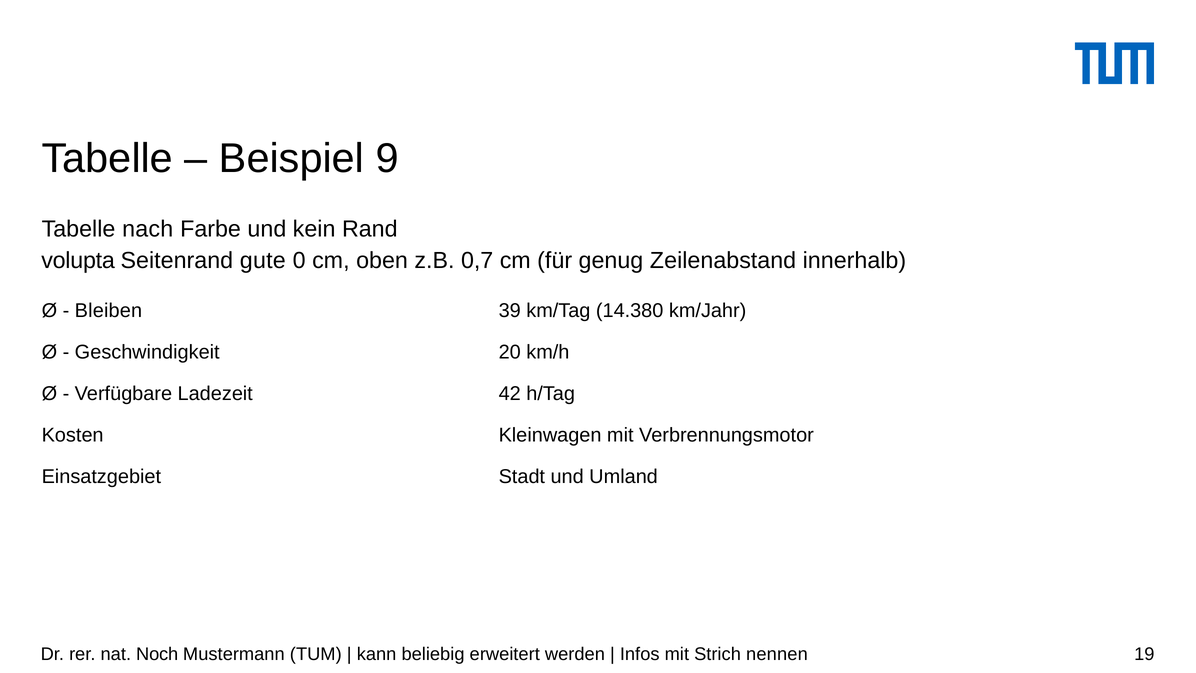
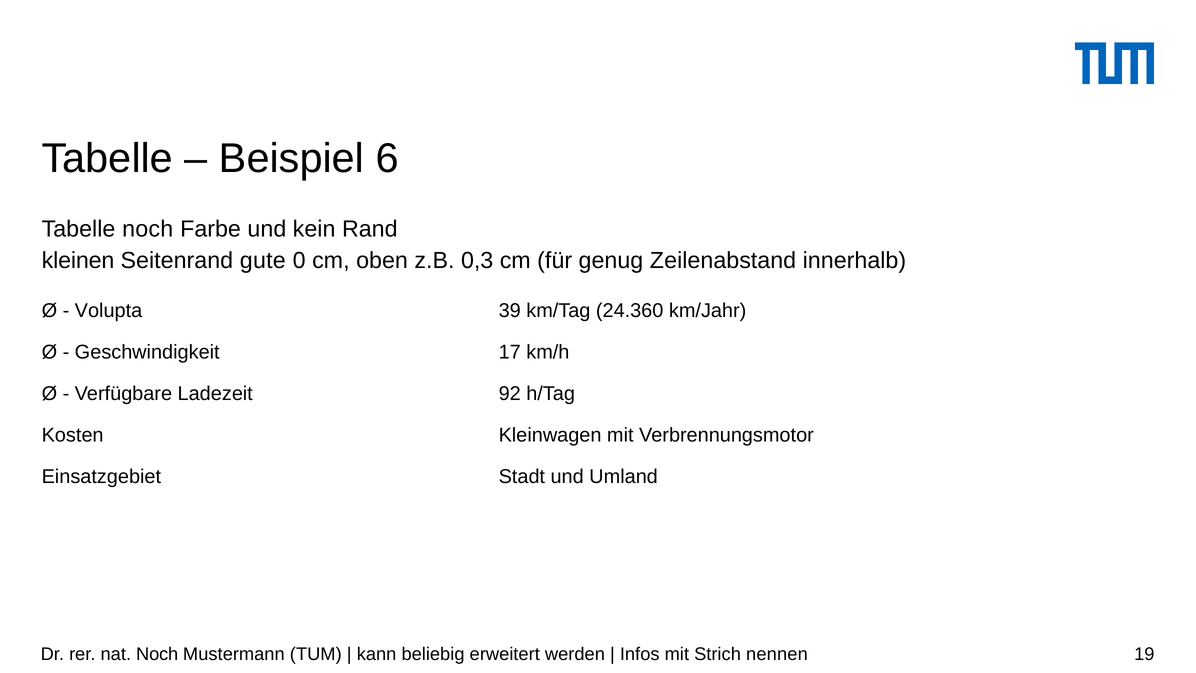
9: 9 -> 6
Tabelle nach: nach -> noch
volupta: volupta -> kleinen
0,7: 0,7 -> 0,3
Bleiben: Bleiben -> Volupta
14.380: 14.380 -> 24.360
20: 20 -> 17
42: 42 -> 92
